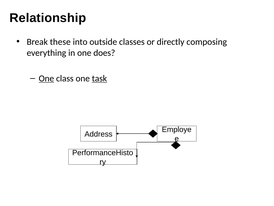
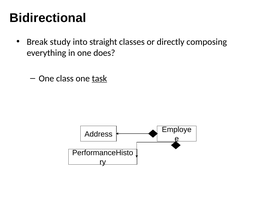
Relationship: Relationship -> Bidirectional
these: these -> study
outside: outside -> straight
One at (46, 78) underline: present -> none
